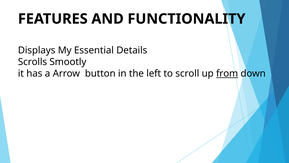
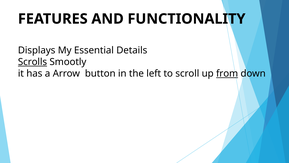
Scrolls underline: none -> present
